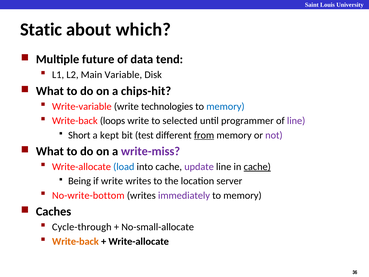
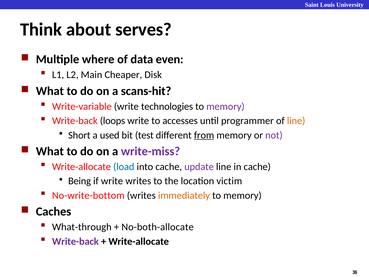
Static: Static -> Think
which: which -> serves
future: future -> where
tend: tend -> even
Variable: Variable -> Cheaper
chips-hit: chips-hit -> scans-hit
memory at (225, 106) colour: blue -> purple
selected: selected -> accesses
line at (296, 121) colour: purple -> orange
kept: kept -> used
cache at (257, 167) underline: present -> none
server: server -> victim
immediately colour: purple -> orange
Cycle-through: Cycle-through -> What-through
No-small-allocate: No-small-allocate -> No-both-allocate
Write-back at (75, 241) colour: orange -> purple
